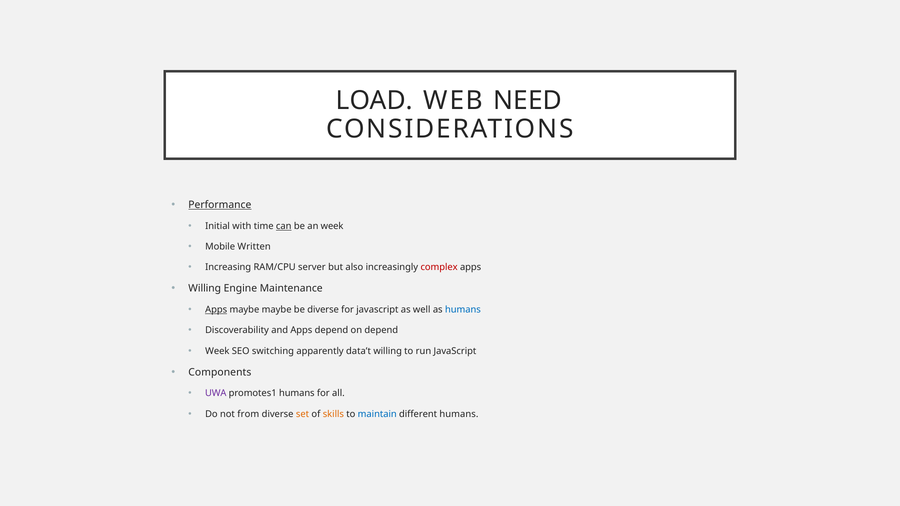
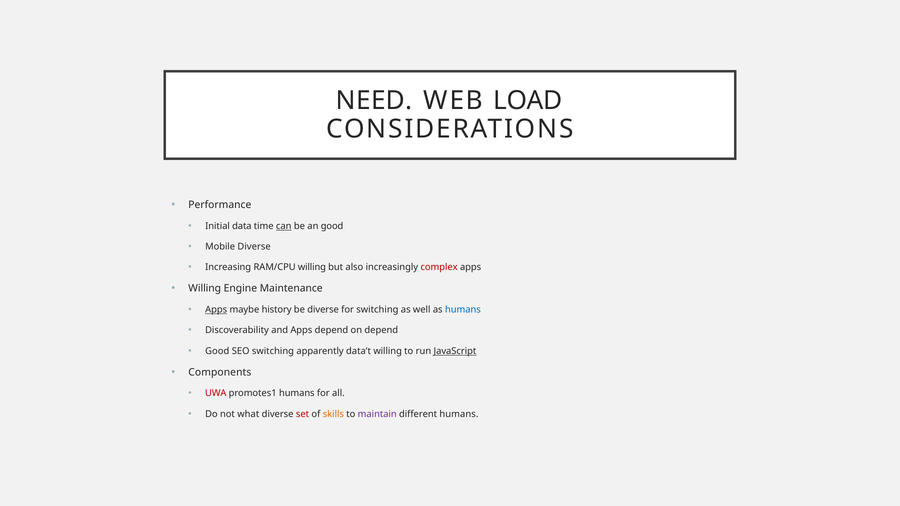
LOAD: LOAD -> NEED
NEED: NEED -> LOAD
Performance underline: present -> none
with: with -> data
an week: week -> good
Mobile Written: Written -> Diverse
RAM/CPU server: server -> willing
maybe maybe: maybe -> history
for javascript: javascript -> switching
Week at (217, 351): Week -> Good
JavaScript at (455, 351) underline: none -> present
UWA colour: purple -> red
from: from -> what
set colour: orange -> red
maintain colour: blue -> purple
